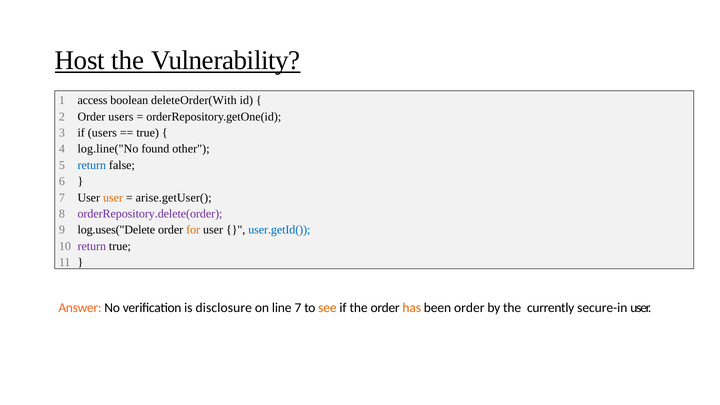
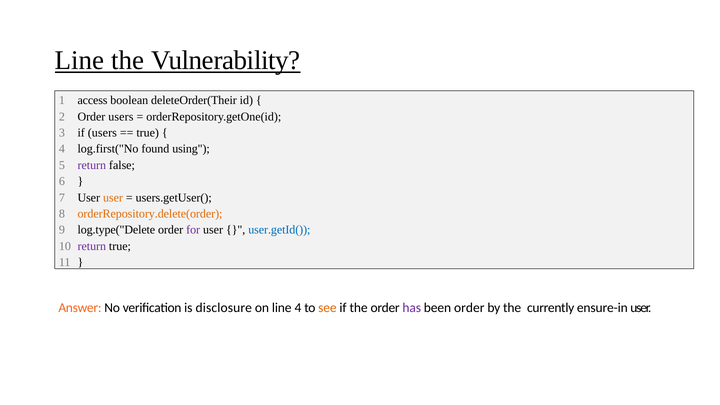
Host at (80, 61): Host -> Line
deleteOrder(With: deleteOrder(With -> deleteOrder(Their
log.line("No: log.line("No -> log.first("No
other: other -> using
return at (92, 165) colour: blue -> purple
arise.getUser(: arise.getUser( -> users.getUser(
orderRepository.delete(order colour: purple -> orange
log.uses("Delete: log.uses("Delete -> log.type("Delete
for colour: orange -> purple
line 7: 7 -> 4
has colour: orange -> purple
secure-in: secure-in -> ensure-in
